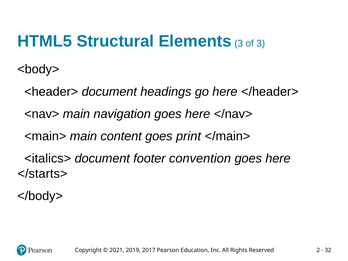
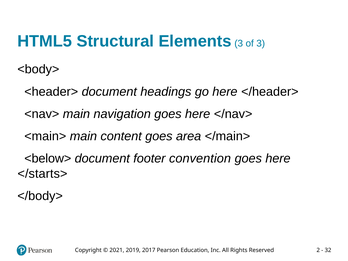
print: print -> area
<italics>: <italics> -> <below>
